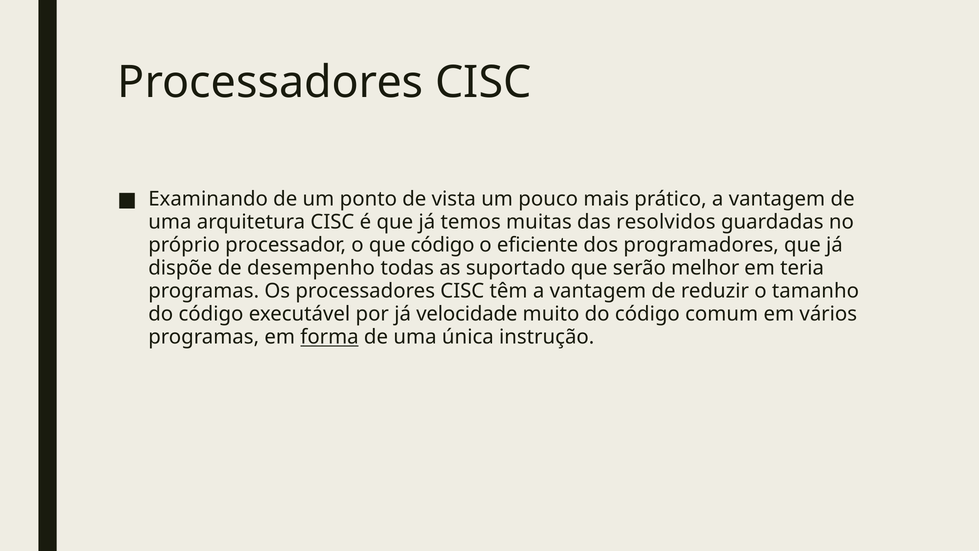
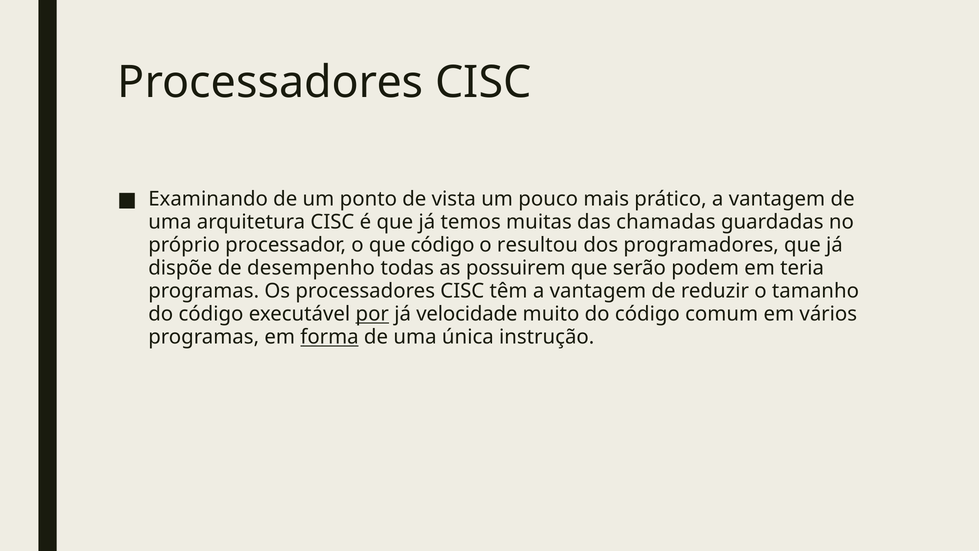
resolvidos: resolvidos -> chamadas
eficiente: eficiente -> resultou
suportado: suportado -> possuirem
melhor: melhor -> podem
por underline: none -> present
